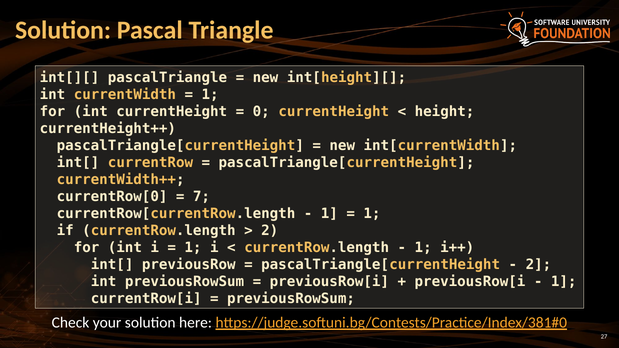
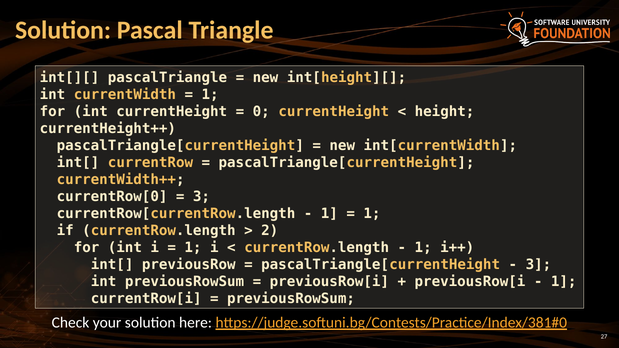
7 at (201, 197): 7 -> 3
2 at (538, 265): 2 -> 3
